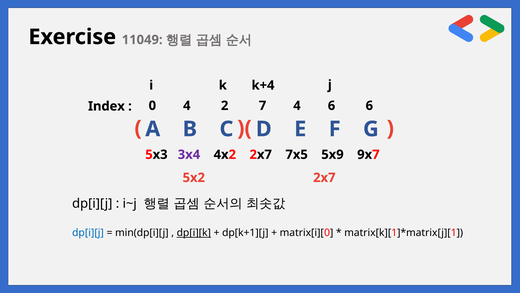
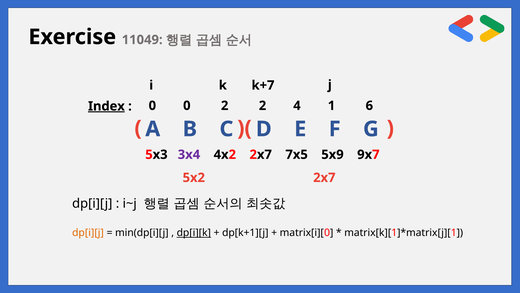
k+4: k+4 -> k+7
0 4: 4 -> 0
2 7: 7 -> 2
4 6: 6 -> 1
Index underline: none -> present
dp[i][j at (88, 232) colour: blue -> orange
